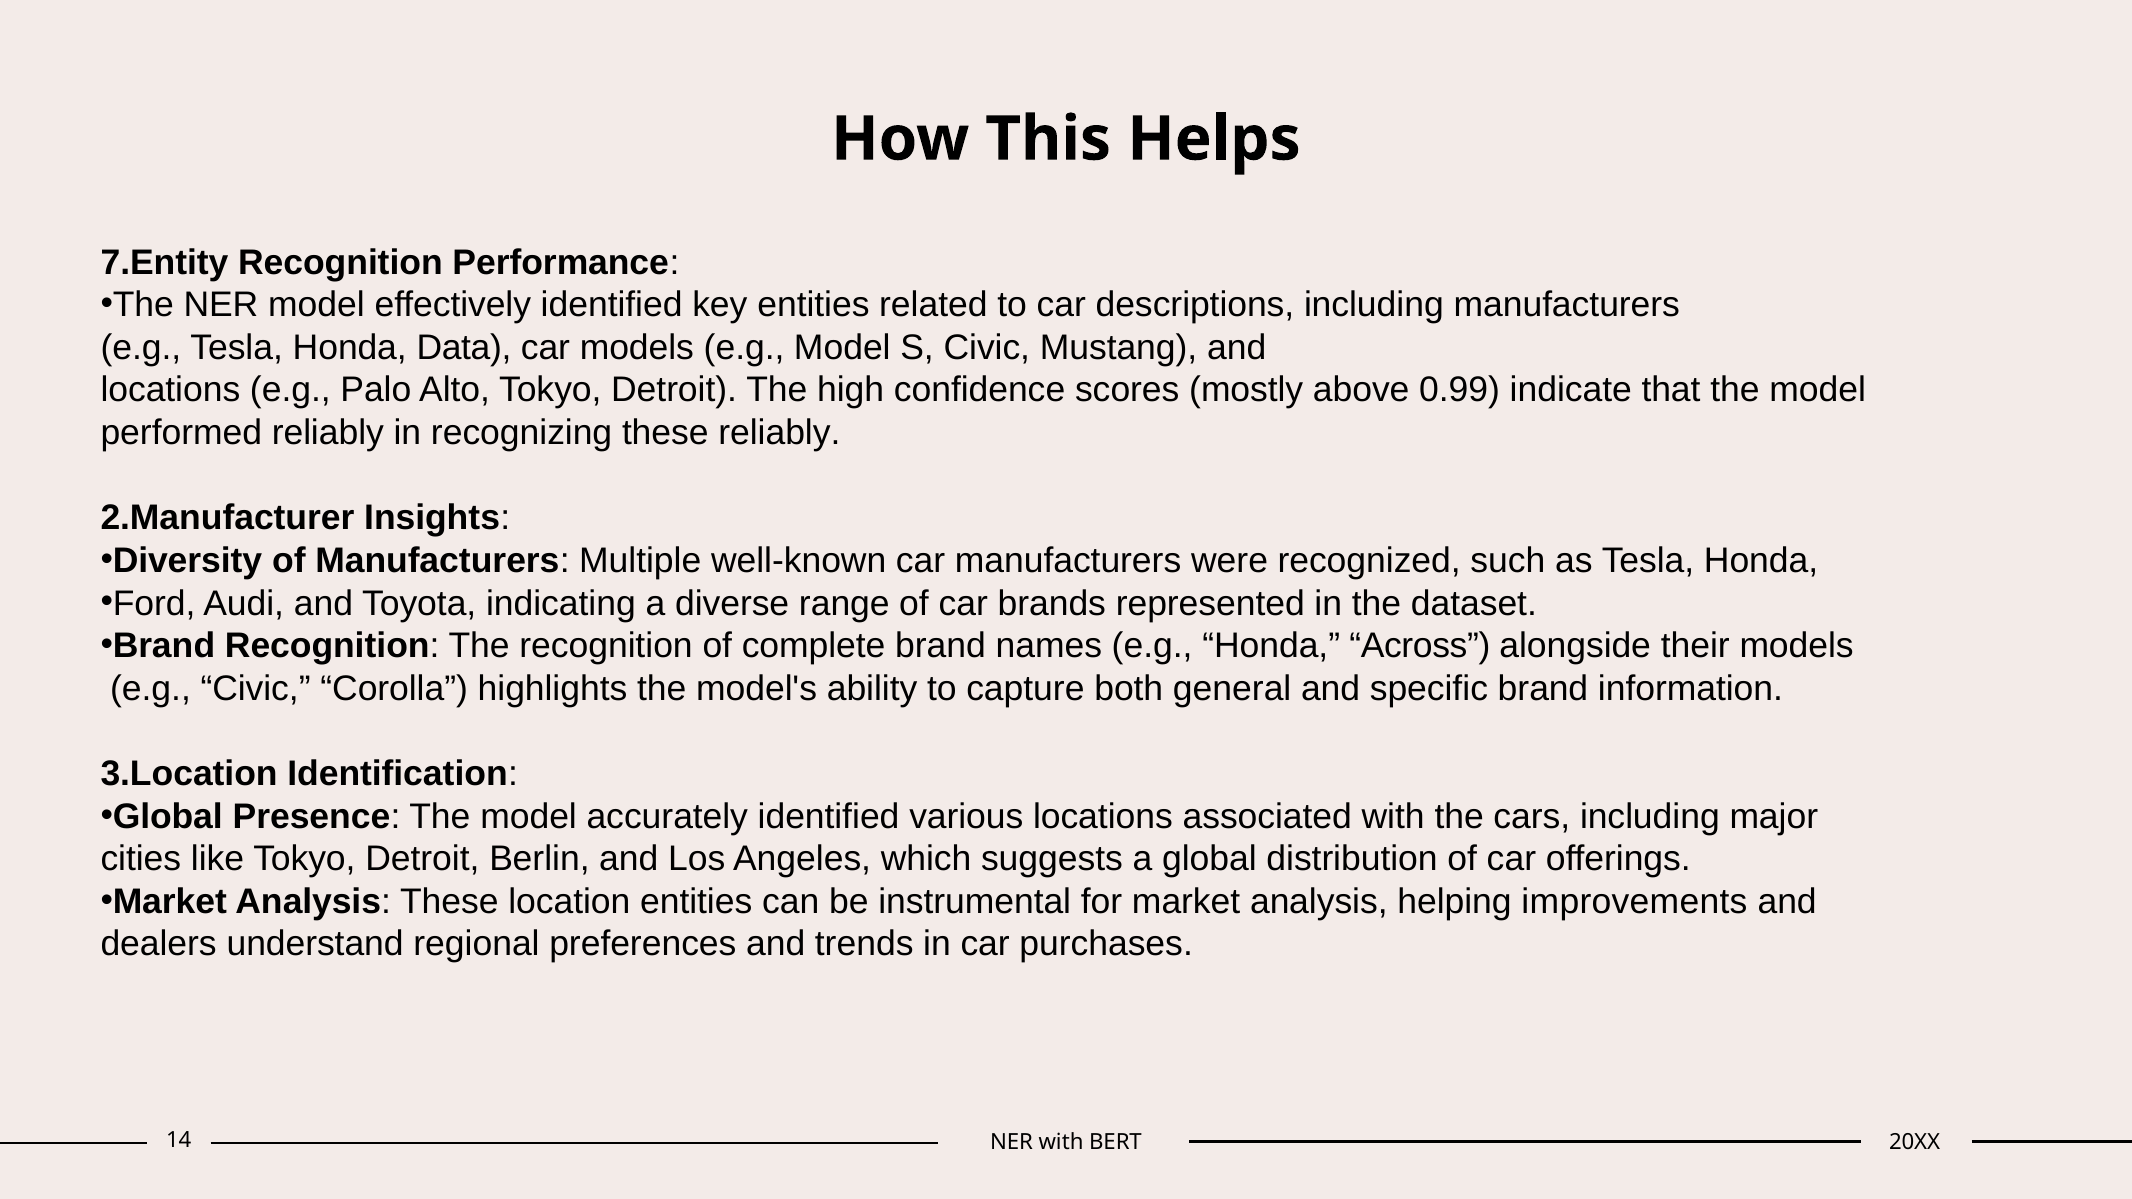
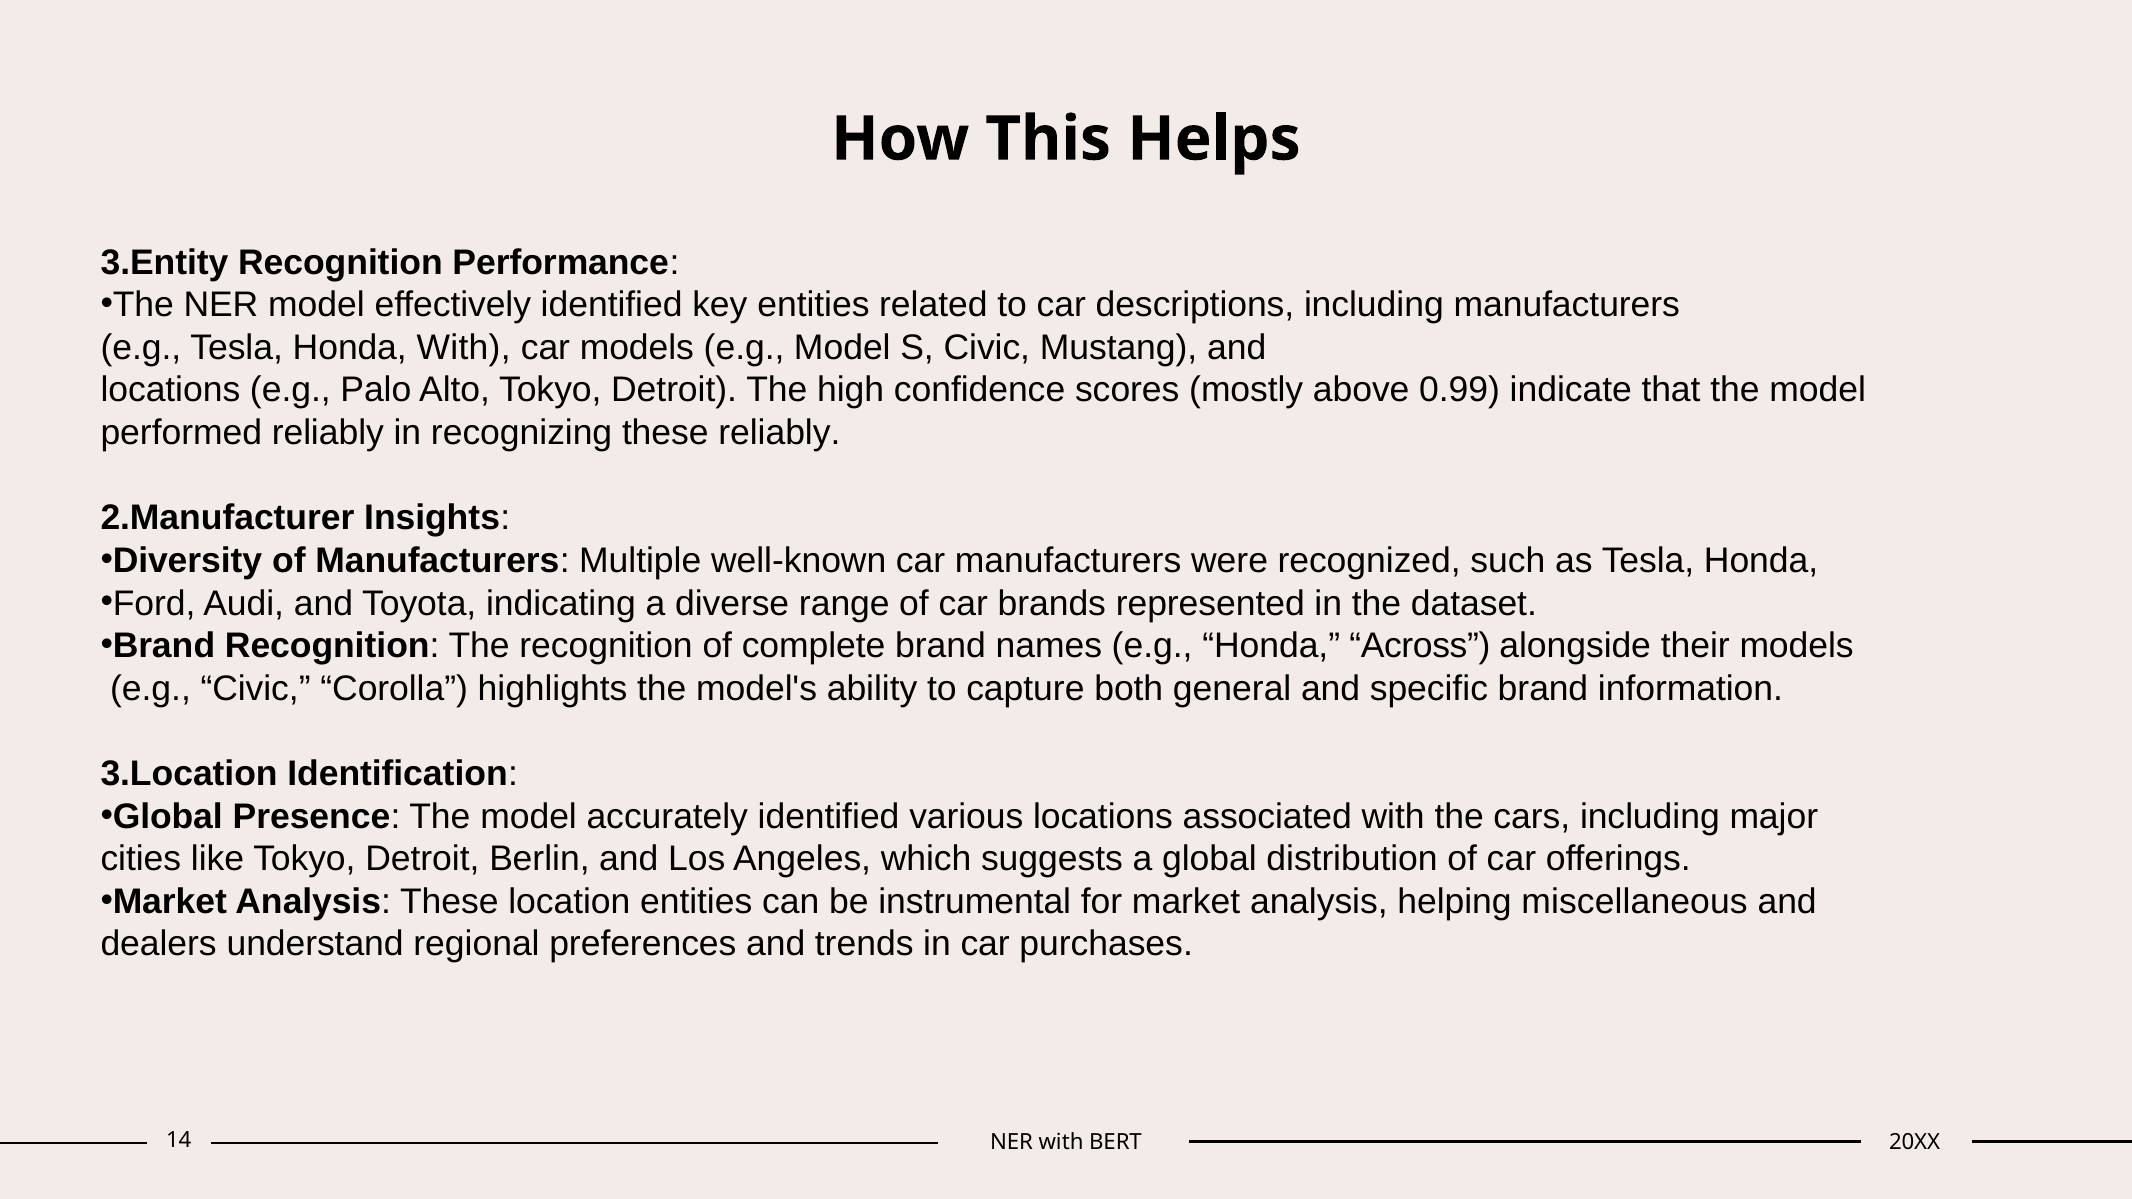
7.Entity: 7.Entity -> 3.Entity
Honda Data: Data -> With
improvements: improvements -> miscellaneous
